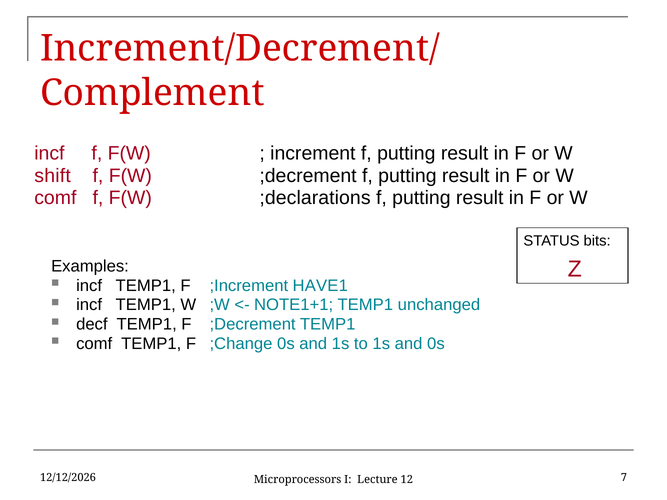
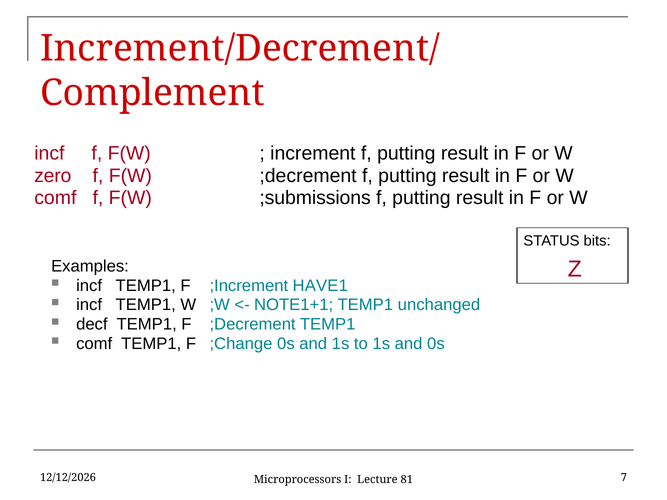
shift: shift -> zero
;declarations: ;declarations -> ;submissions
12: 12 -> 81
